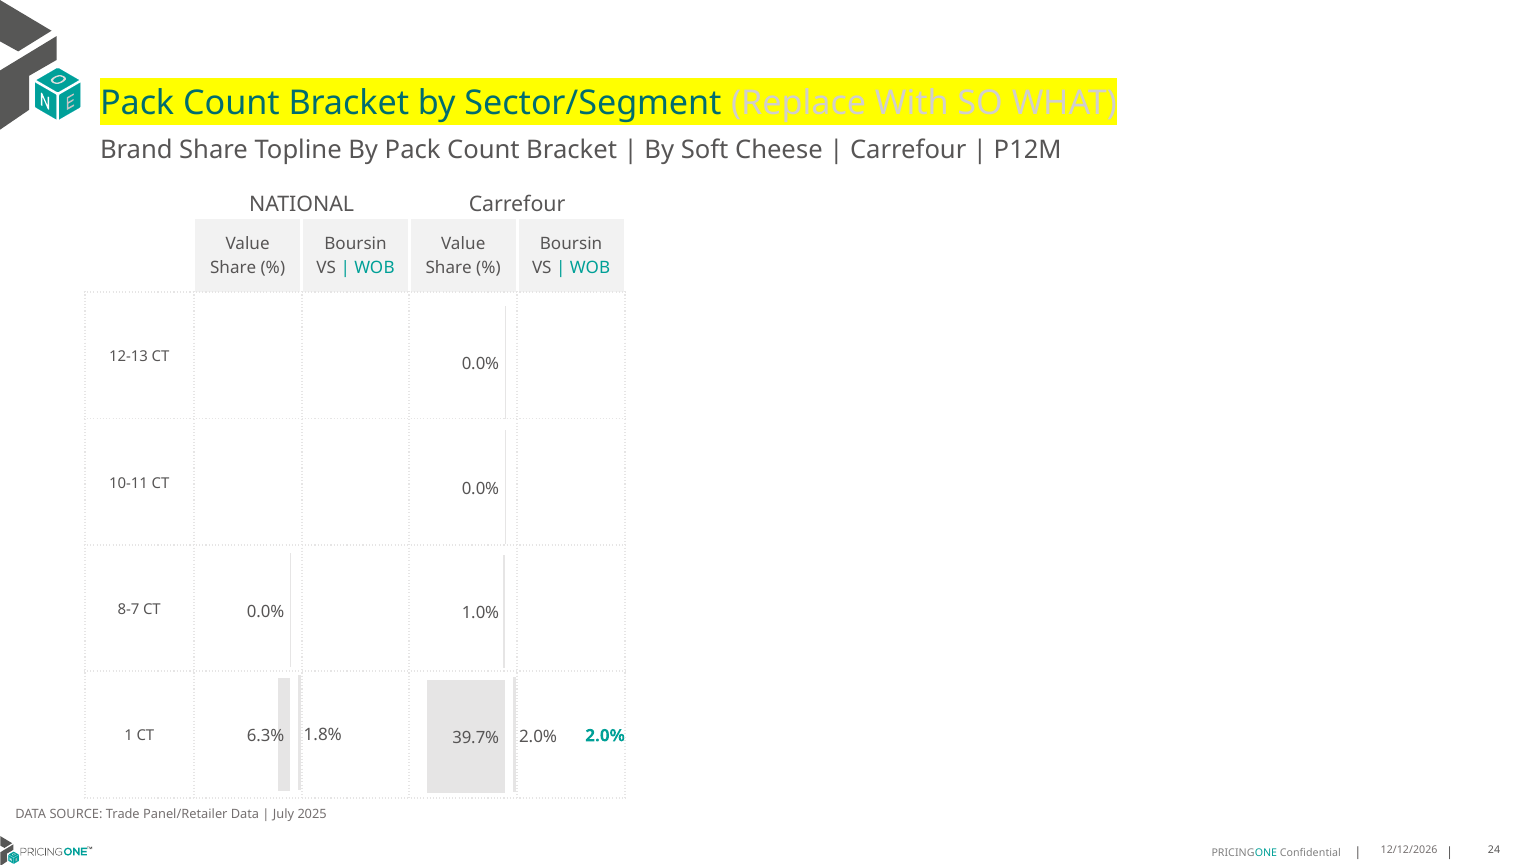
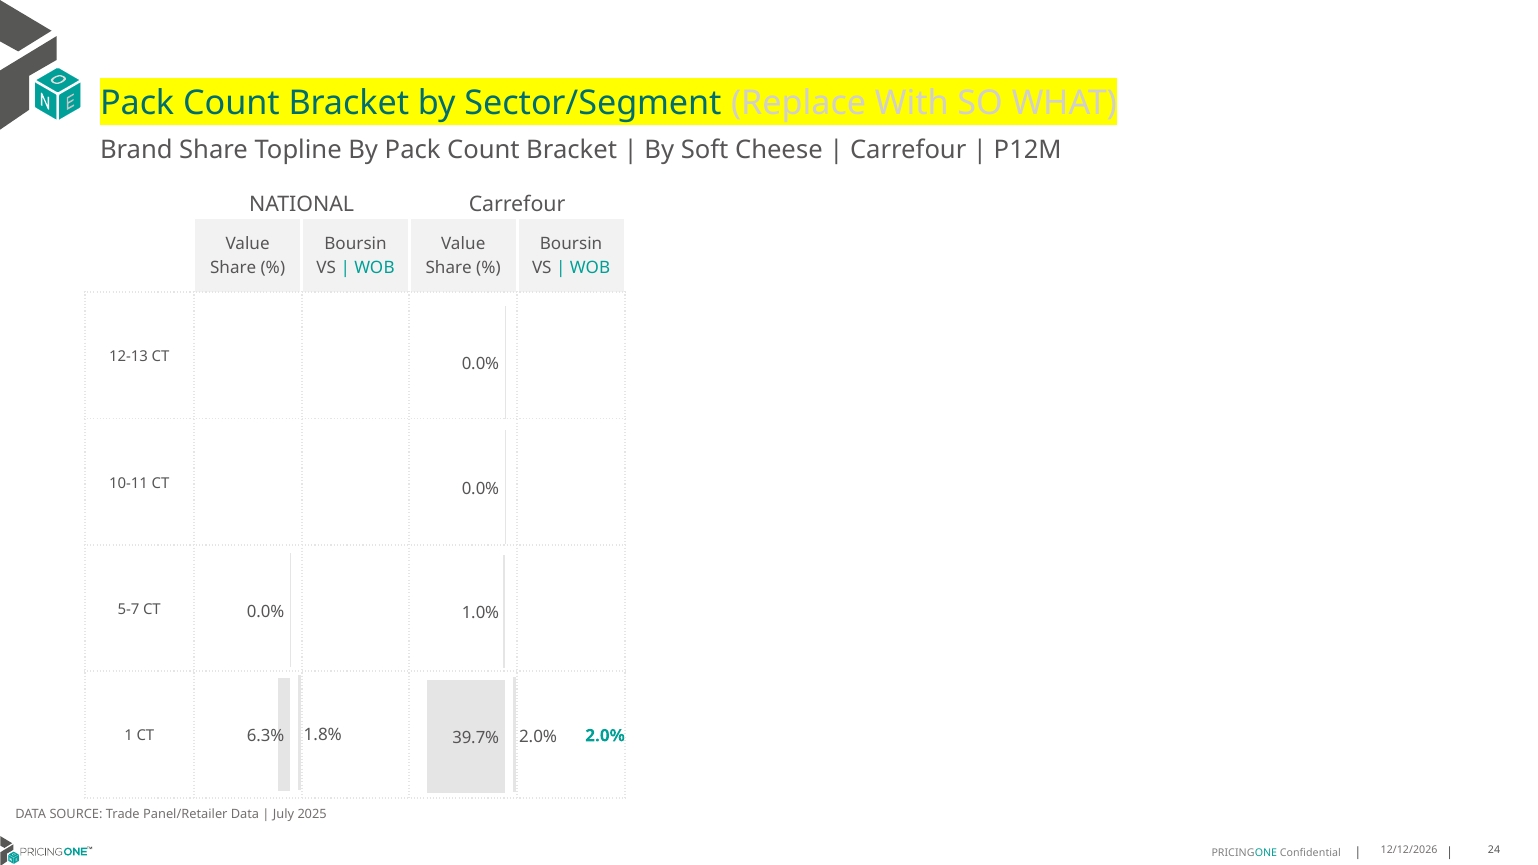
8-7: 8-7 -> 5-7
